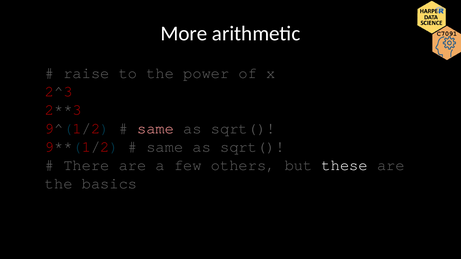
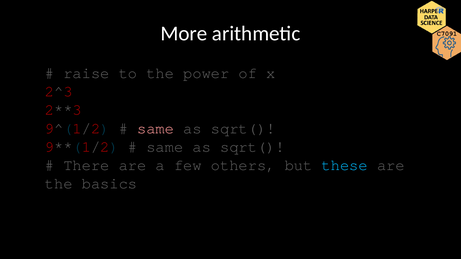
these colour: white -> light blue
